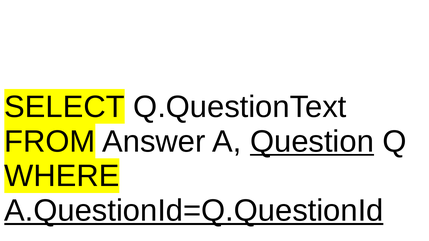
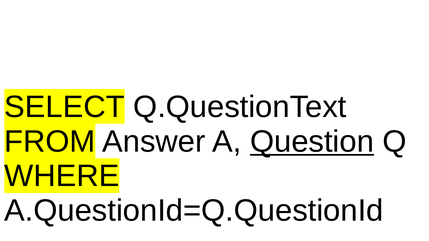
A.QuestionId=Q.QuestionId underline: present -> none
